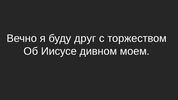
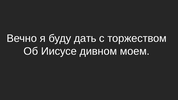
друг: друг -> дать
